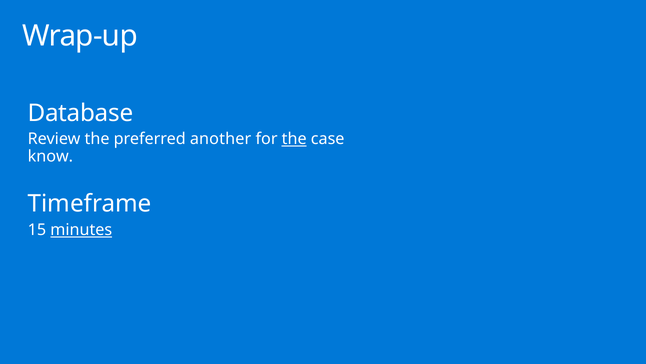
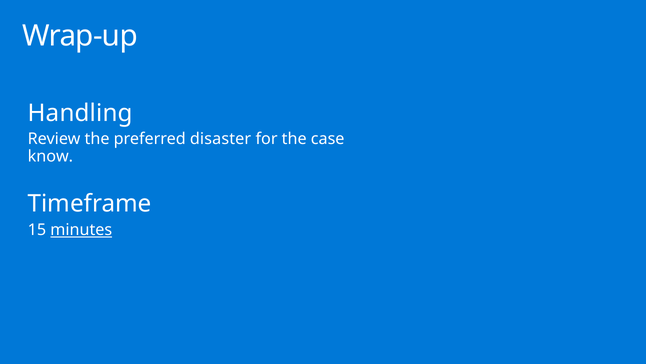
Database: Database -> Handling
another: another -> disaster
the at (294, 139) underline: present -> none
